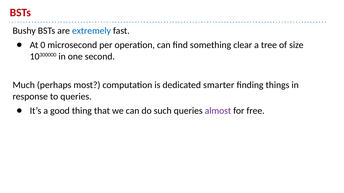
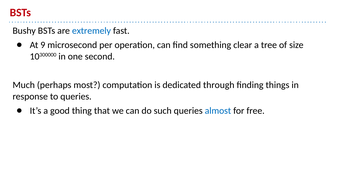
0: 0 -> 9
smarter: smarter -> through
almost colour: purple -> blue
